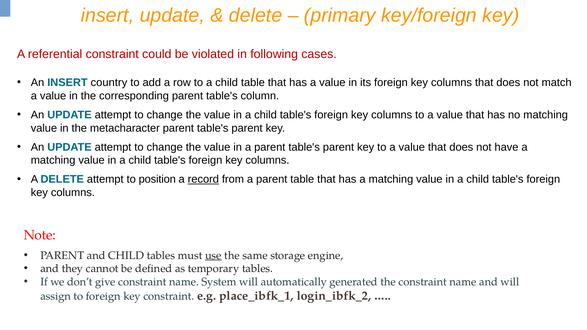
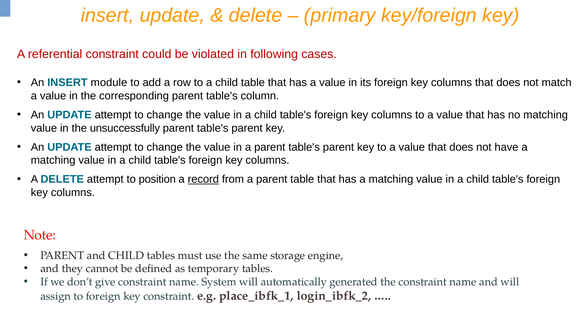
country: country -> module
metacharacter: metacharacter -> unsuccessfully
use underline: present -> none
